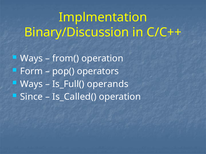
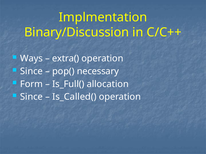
from(: from( -> extra(
Form at (31, 71): Form -> Since
operators: operators -> necessary
Ways at (31, 84): Ways -> Form
operands: operands -> allocation
